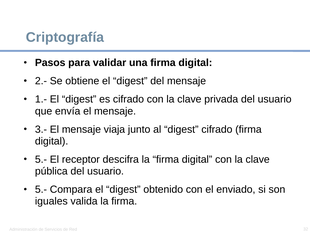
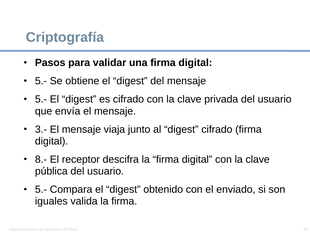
2.- at (41, 81): 2.- -> 5.-
1.- at (41, 99): 1.- -> 5.-
5.- at (41, 159): 5.- -> 8.-
